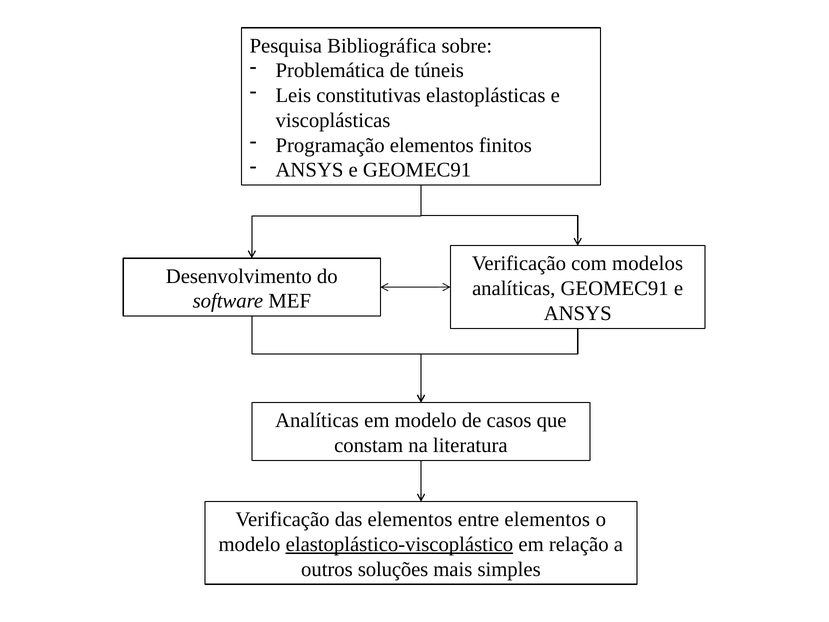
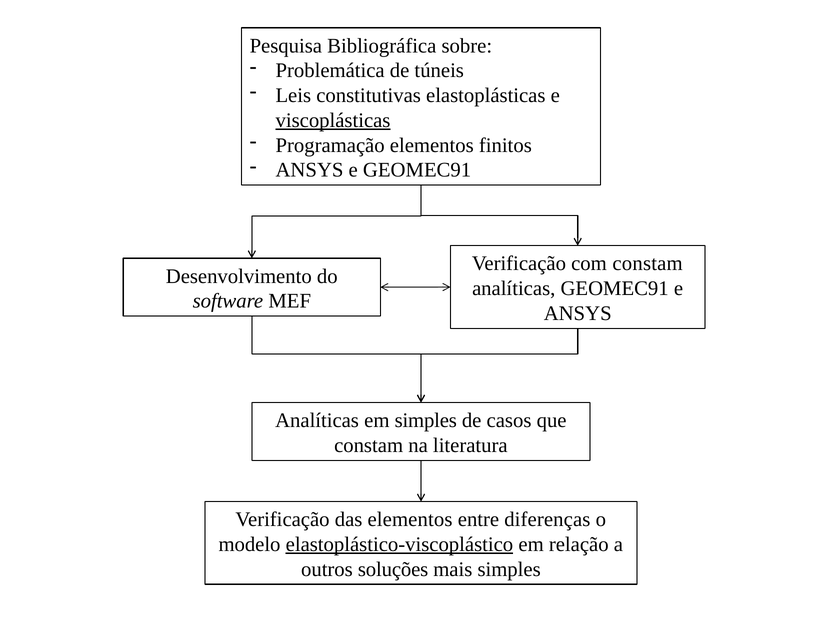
viscoplásticas underline: none -> present
com modelos: modelos -> constam
em modelo: modelo -> simples
entre elementos: elementos -> diferenças
